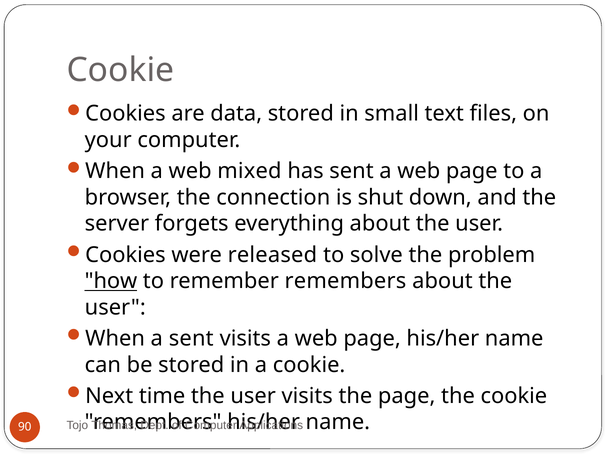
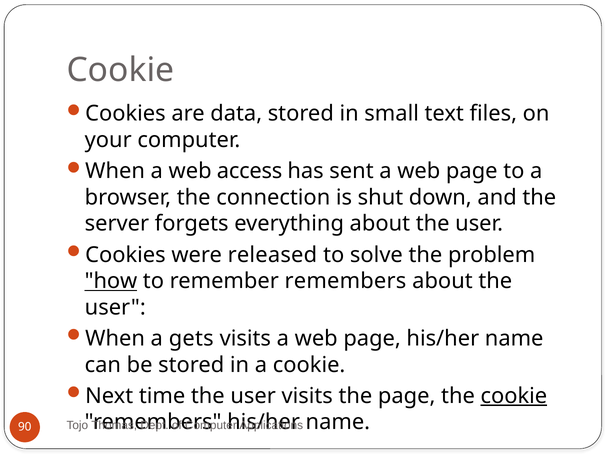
mixed: mixed -> access
a sent: sent -> gets
cookie at (514, 395) underline: none -> present
